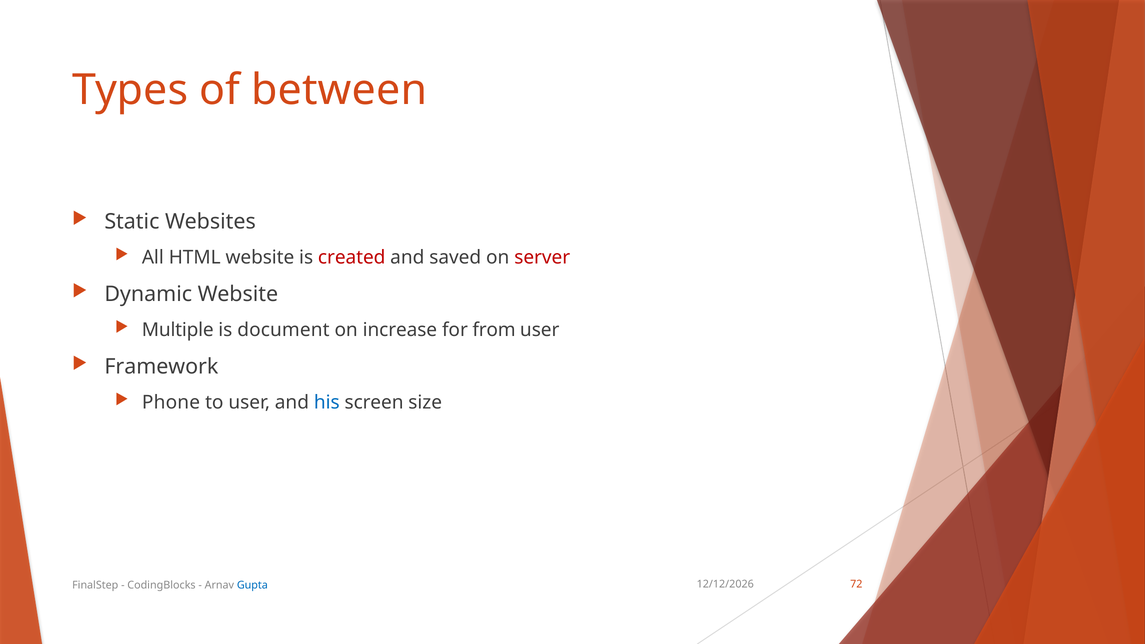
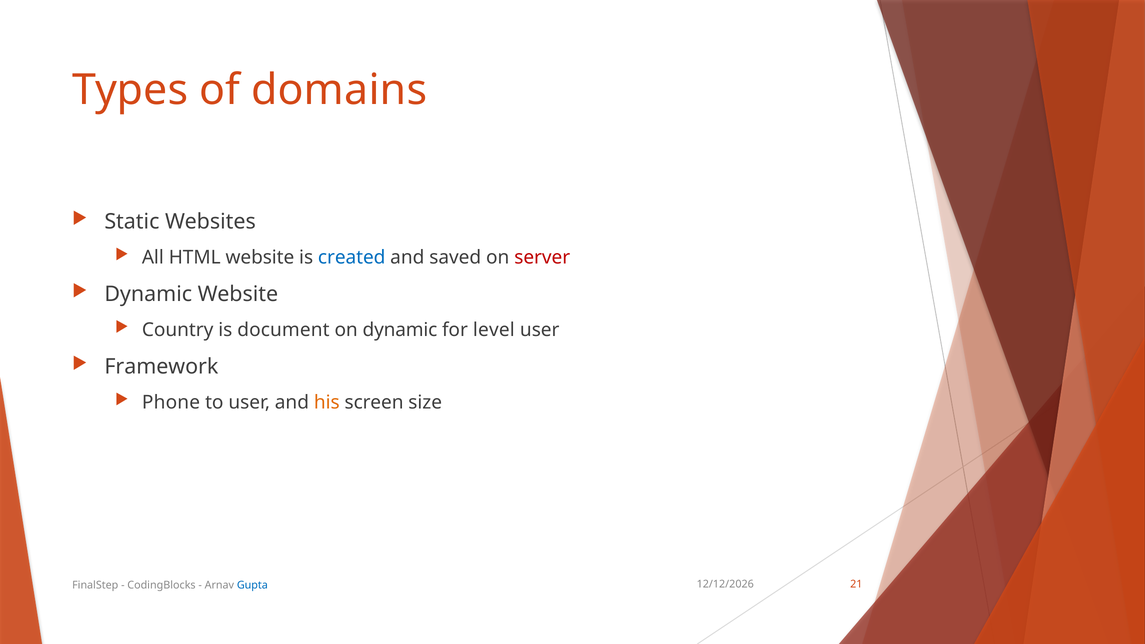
between: between -> domains
created colour: red -> blue
Multiple: Multiple -> Country
on increase: increase -> dynamic
from: from -> level
his colour: blue -> orange
72: 72 -> 21
